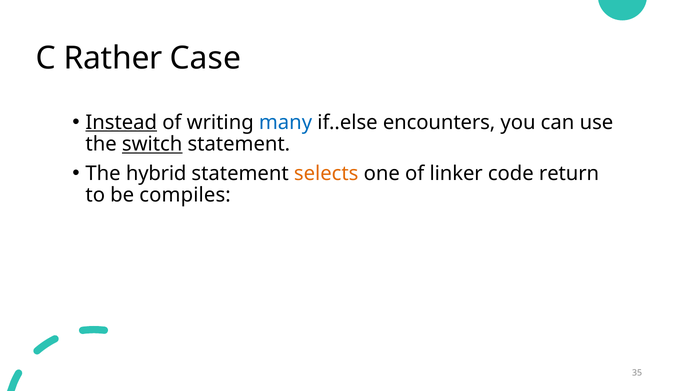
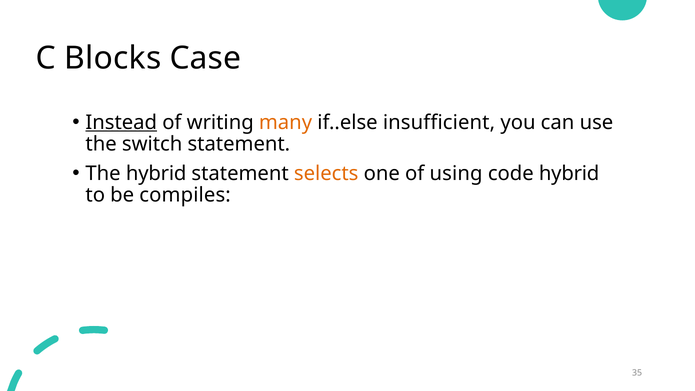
Rather: Rather -> Blocks
many colour: blue -> orange
encounters: encounters -> insufficient
switch underline: present -> none
linker: linker -> using
code return: return -> hybrid
